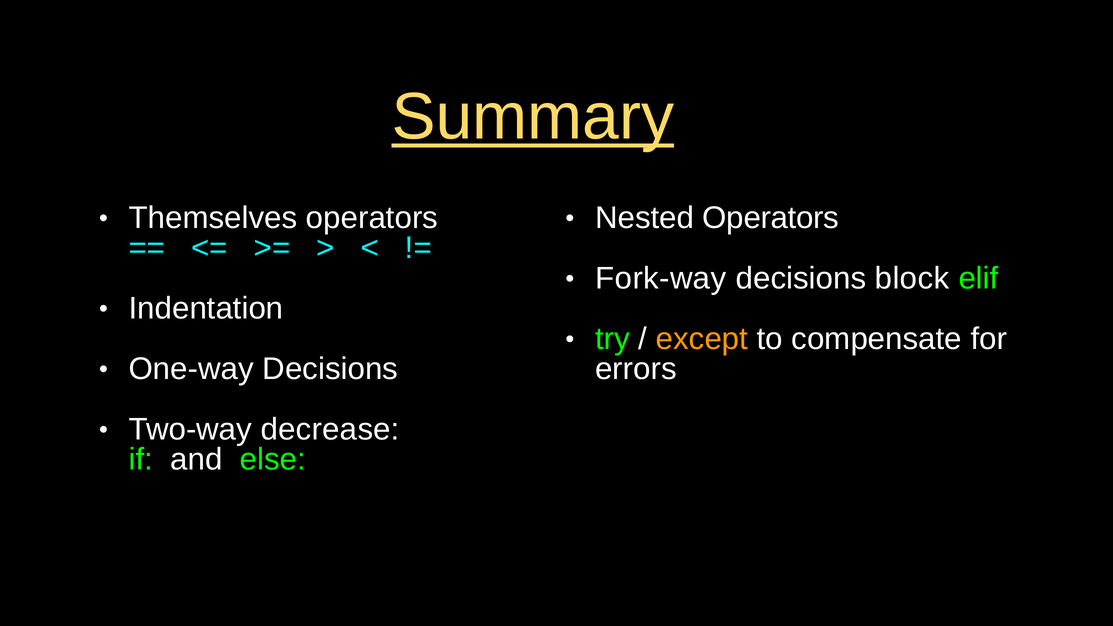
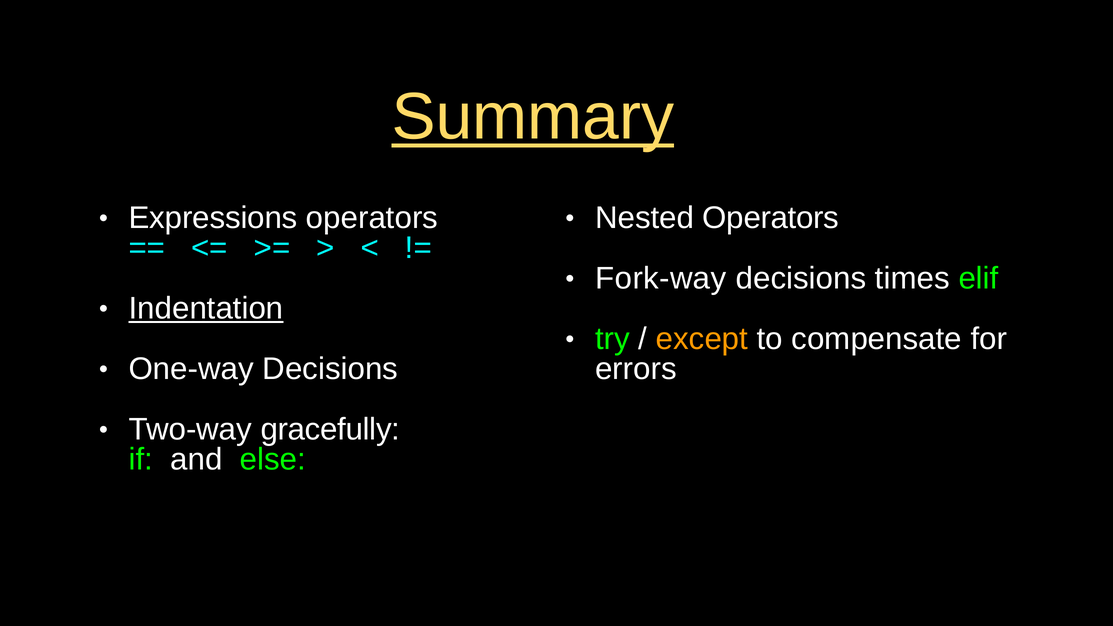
Themselves: Themselves -> Expressions
block: block -> times
Indentation underline: none -> present
decrease: decrease -> gracefully
